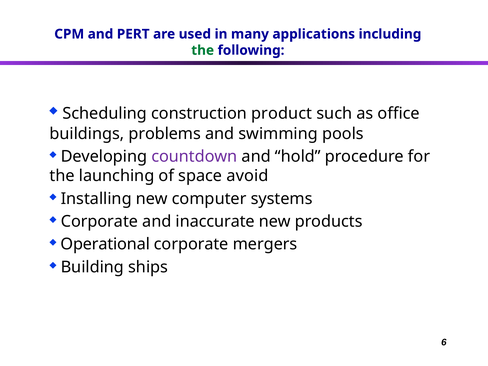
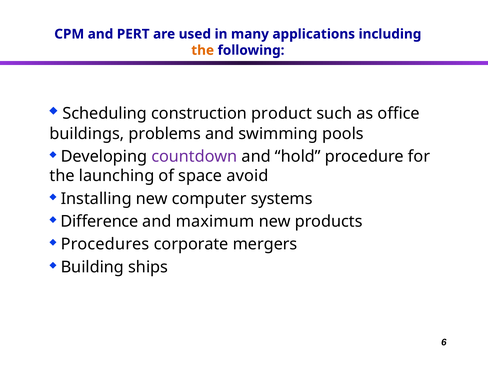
the at (203, 50) colour: green -> orange
Corporate at (99, 221): Corporate -> Difference
inaccurate: inaccurate -> maximum
Operational: Operational -> Procedures
